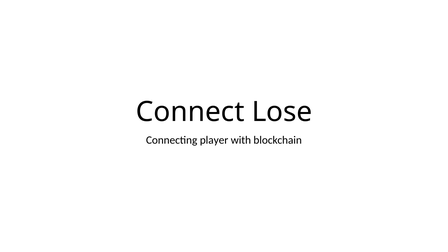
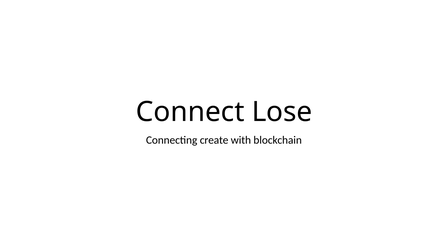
player: player -> create
